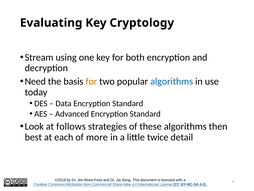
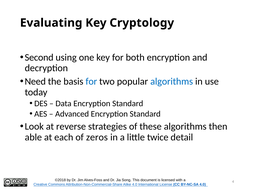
Stream: Stream -> Second
for at (91, 81) colour: orange -> blue
follows: follows -> reverse
best: best -> able
more: more -> zeros
